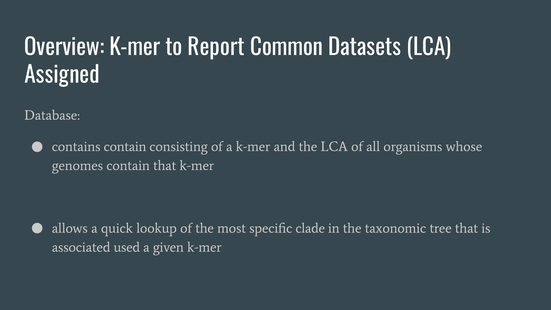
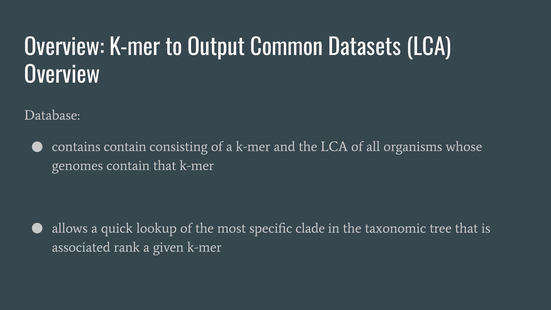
Report: Report -> Output
Assigned at (62, 75): Assigned -> Overview
used: used -> rank
